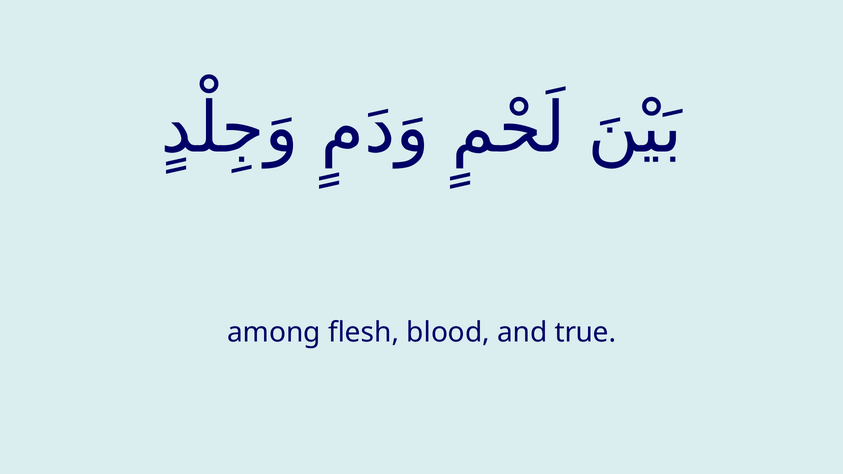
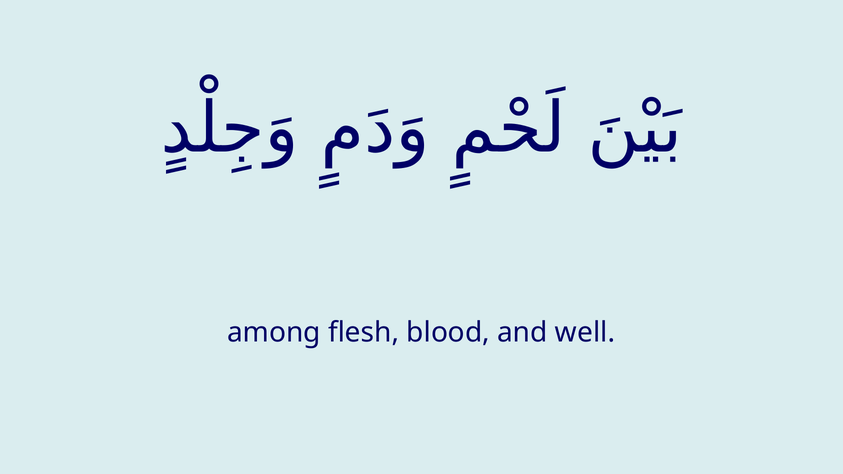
true: true -> well
